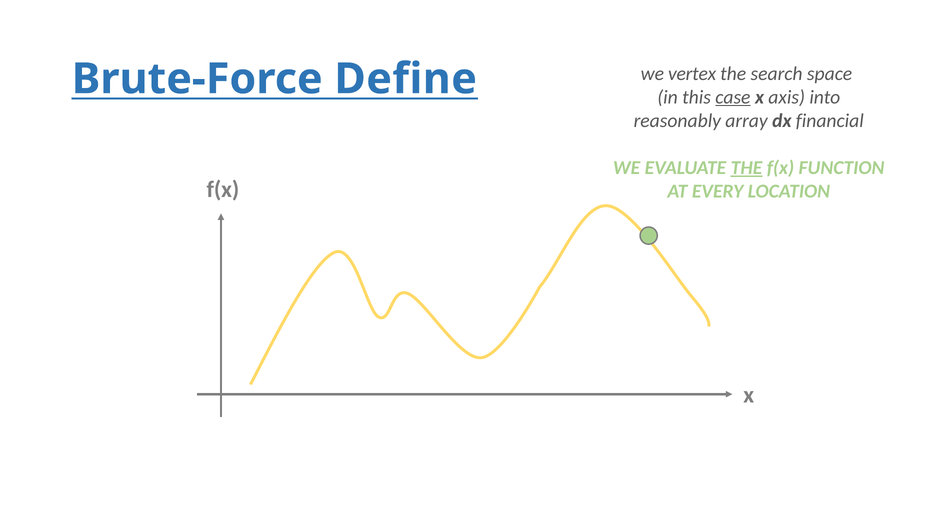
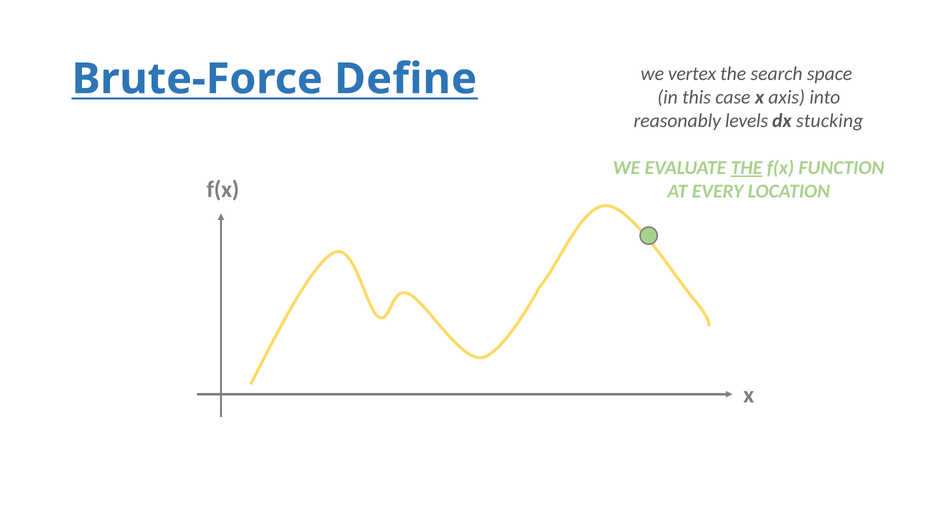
case underline: present -> none
array: array -> levels
financial: financial -> stucking
